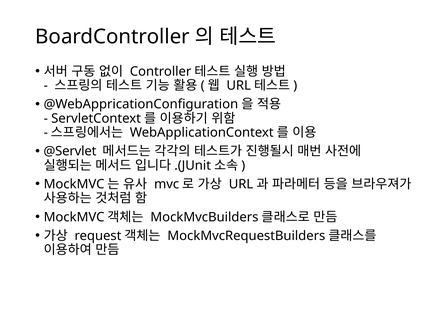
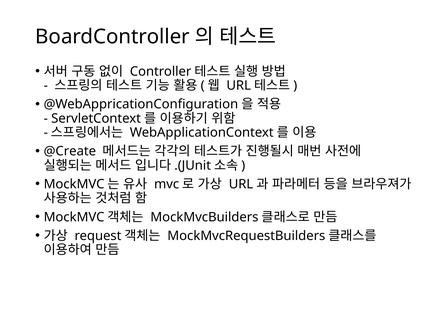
@Servlet: @Servlet -> @Create
